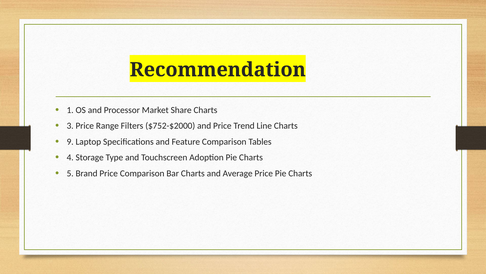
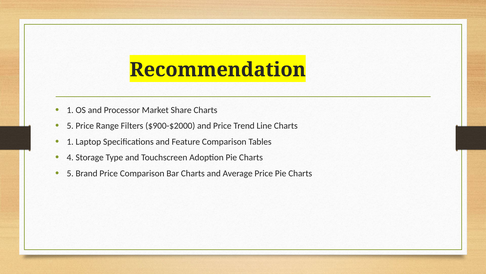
3 at (70, 126): 3 -> 5
$752-$2000: $752-$2000 -> $900-$2000
9 at (70, 141): 9 -> 1
